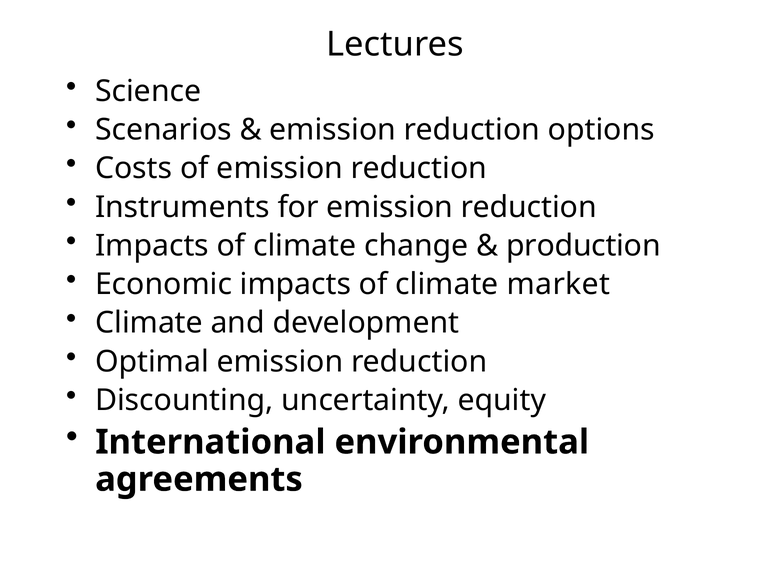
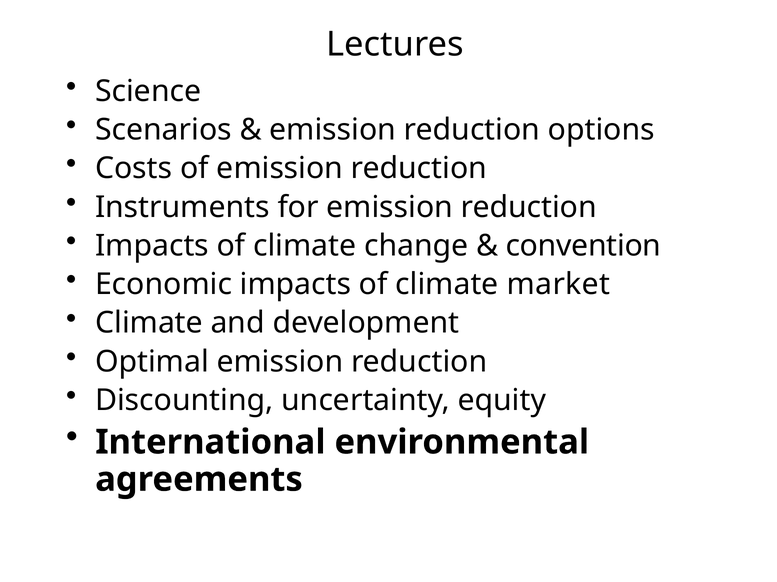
production: production -> convention
